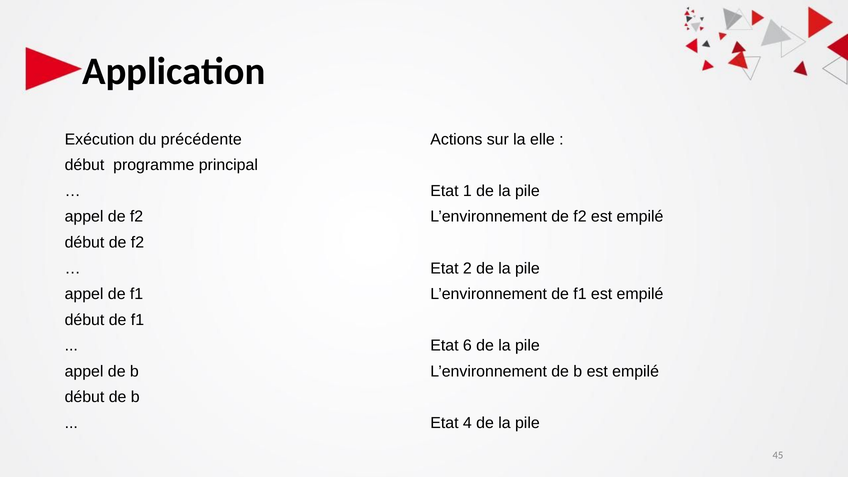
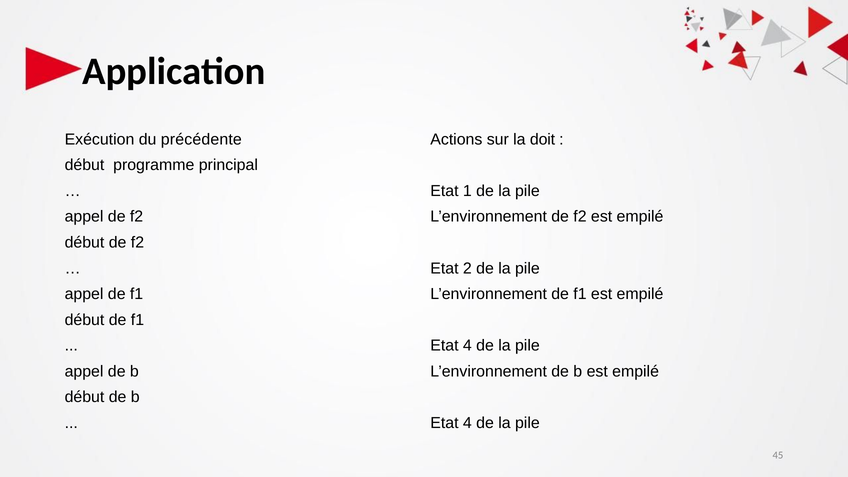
elle: elle -> doit
6 at (467, 346): 6 -> 4
